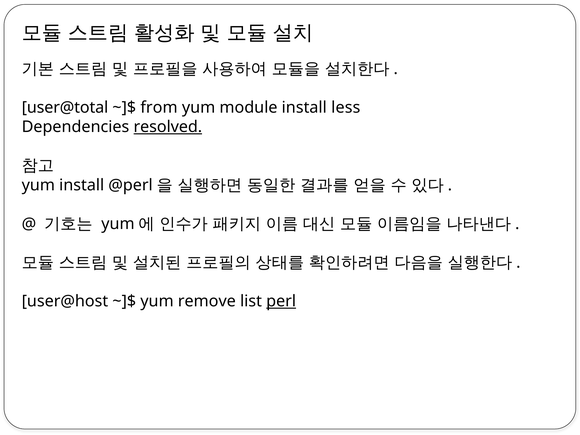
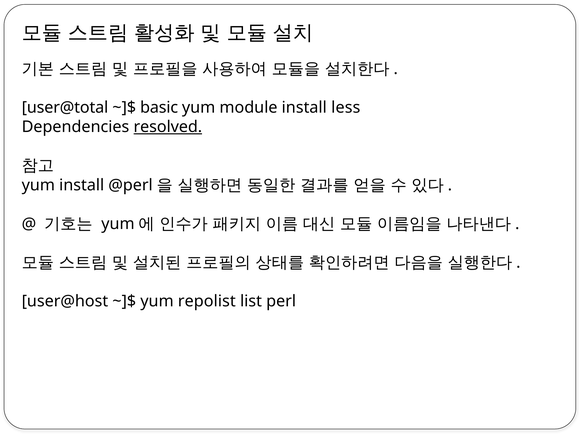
from: from -> basic
remove: remove -> repolist
perl underline: present -> none
